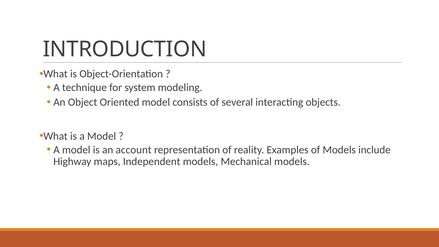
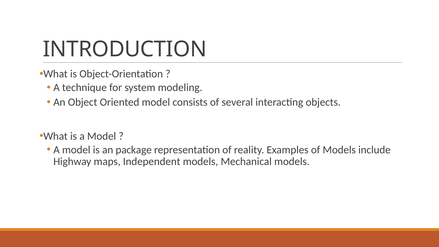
account: account -> package
